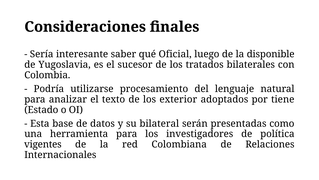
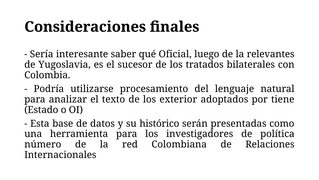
disponible: disponible -> relevantes
bilateral: bilateral -> histórico
vigentes: vigentes -> número
